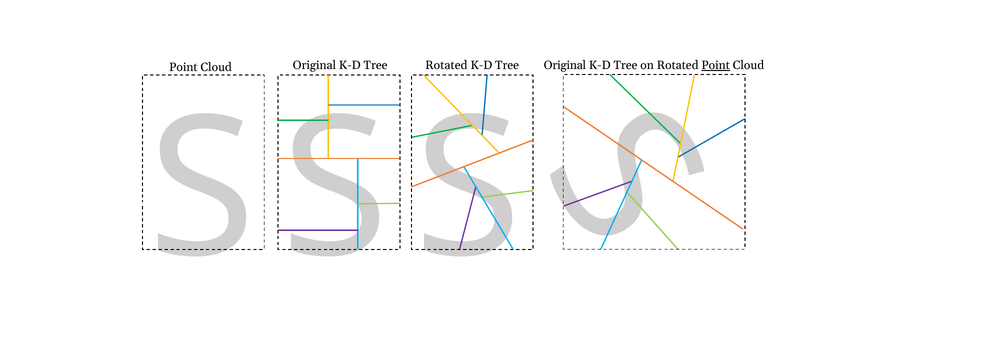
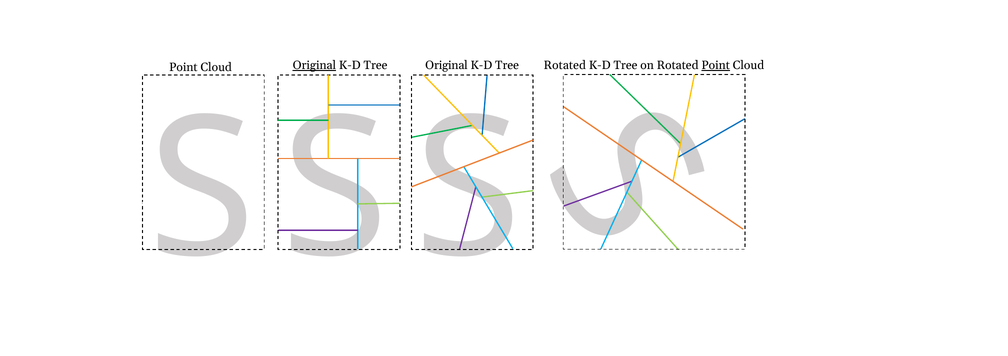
Original at (565, 65): Original -> Rotated
Original at (314, 65) underline: none -> present
Tree Rotated: Rotated -> Original
